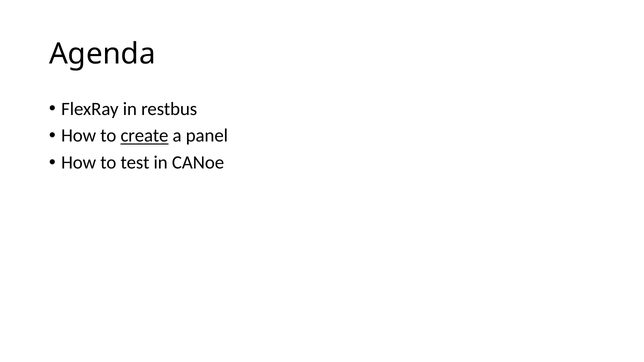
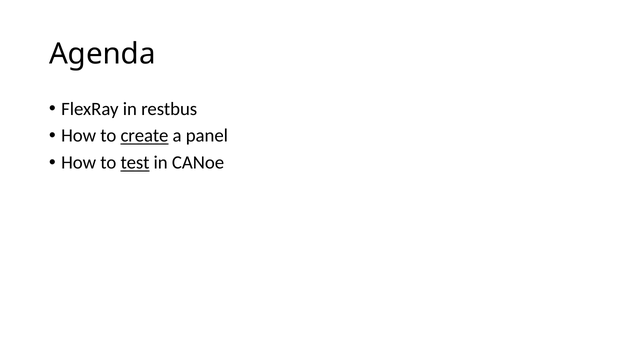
test underline: none -> present
